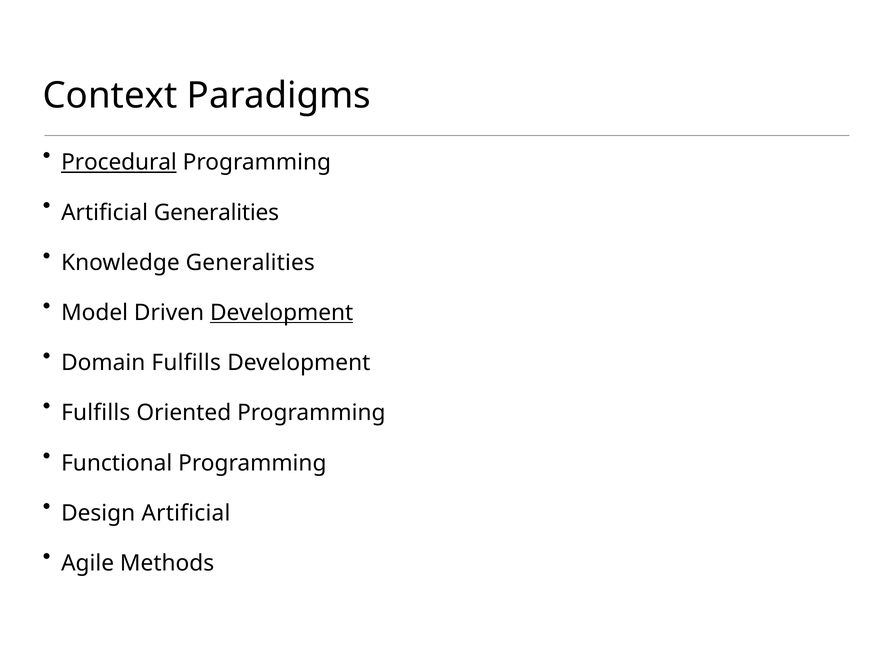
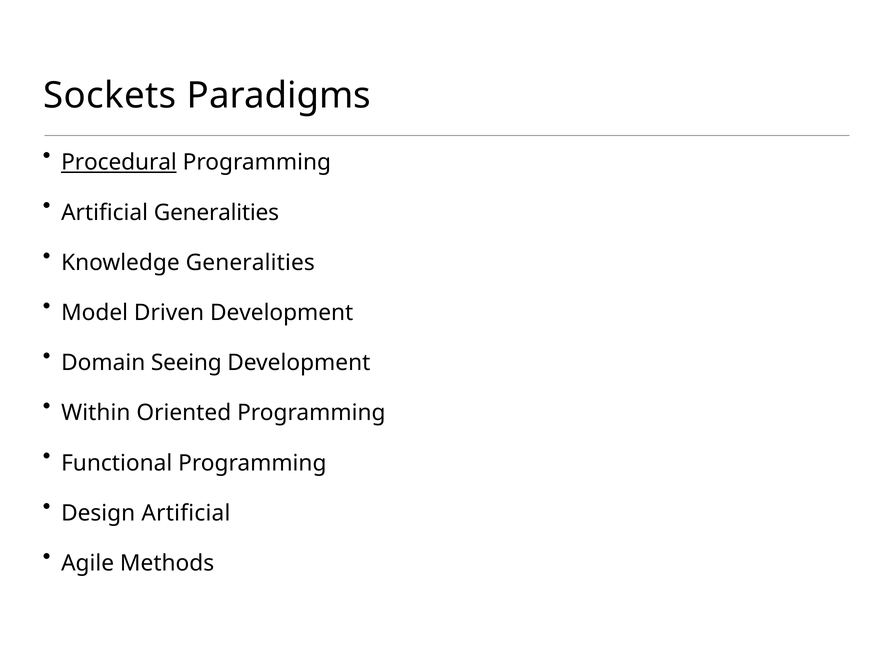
Context: Context -> Sockets
Development at (282, 313) underline: present -> none
Domain Fulfills: Fulfills -> Seeing
Fulfills at (96, 413): Fulfills -> Within
